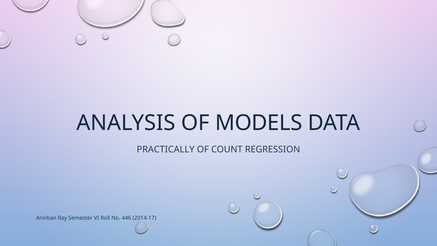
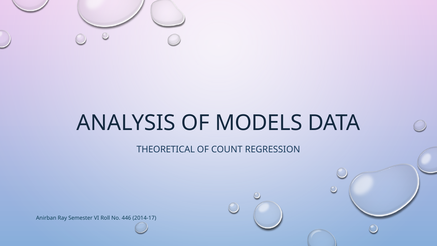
PRACTICALLY: PRACTICALLY -> THEORETICAL
